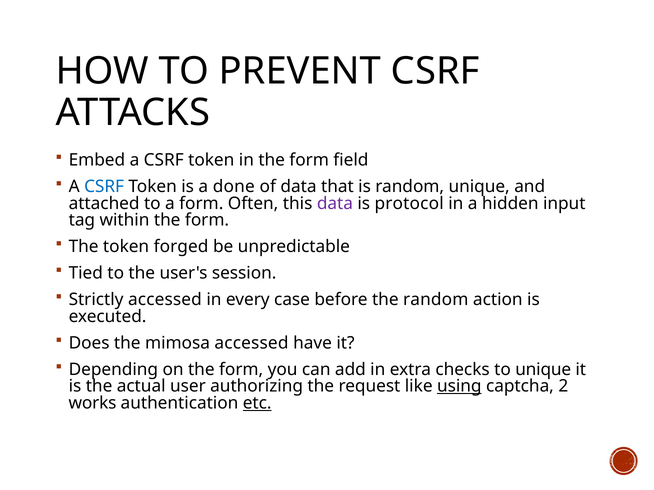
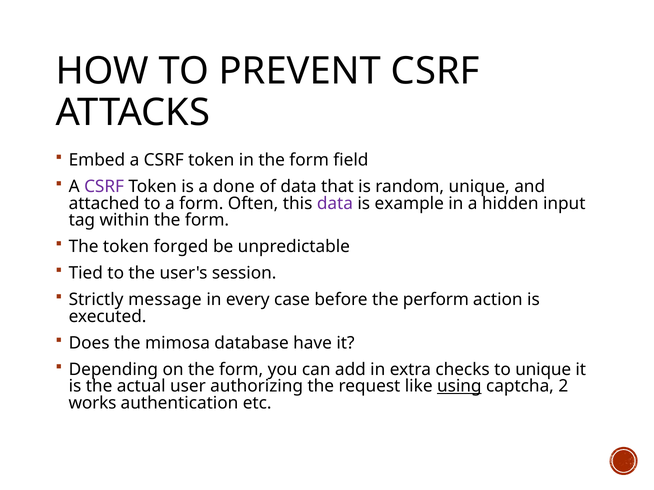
CSRF at (104, 187) colour: blue -> purple
protocol: protocol -> example
Strictly accessed: accessed -> message
the random: random -> perform
mimosa accessed: accessed -> database
etc underline: present -> none
